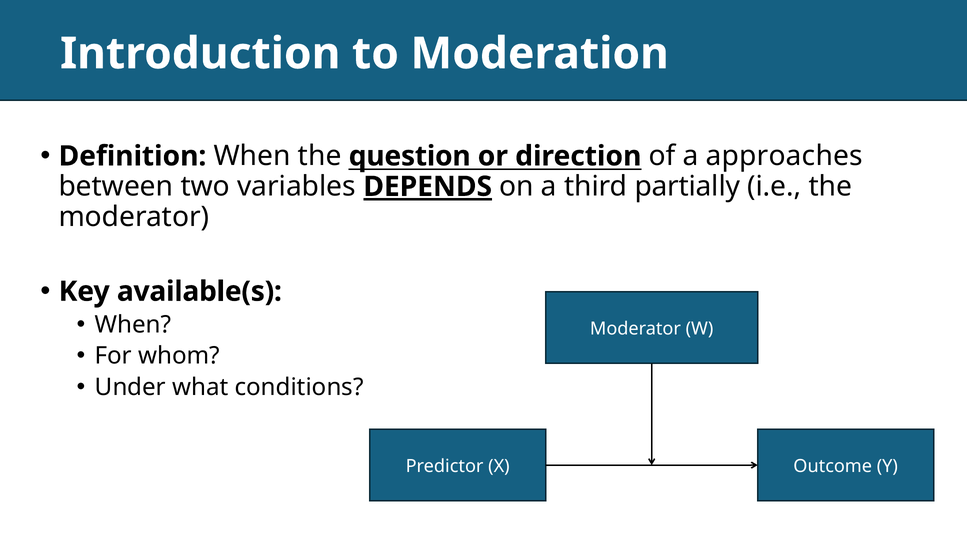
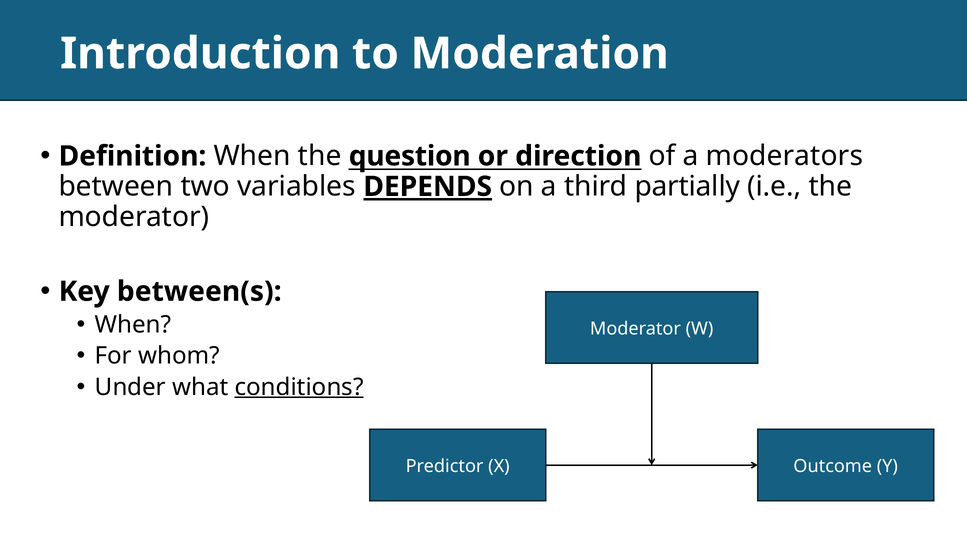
approaches: approaches -> moderators
available(s: available(s -> between(s
conditions underline: none -> present
